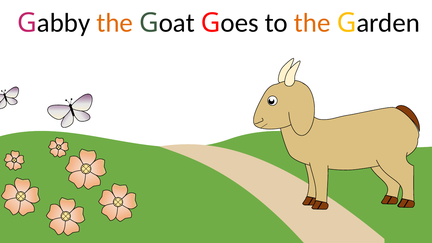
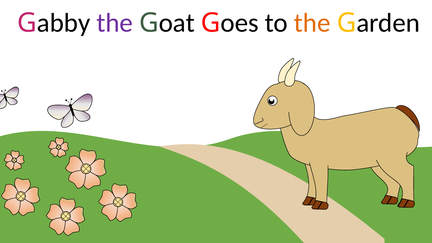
the at (115, 23) colour: orange -> purple
